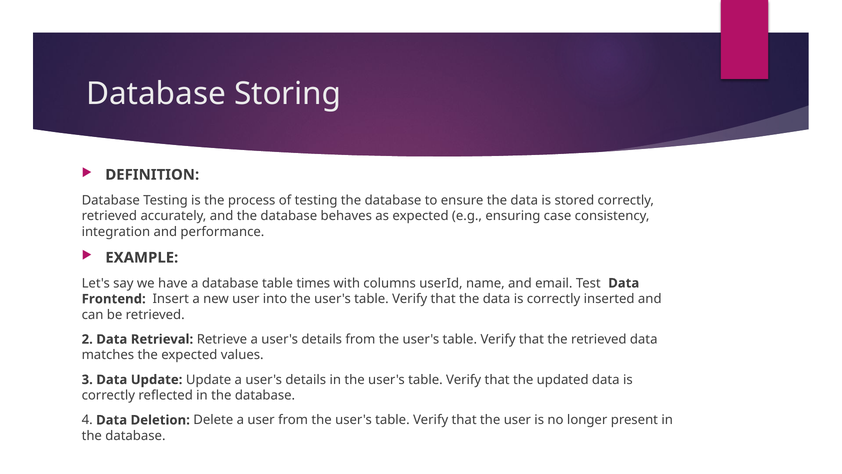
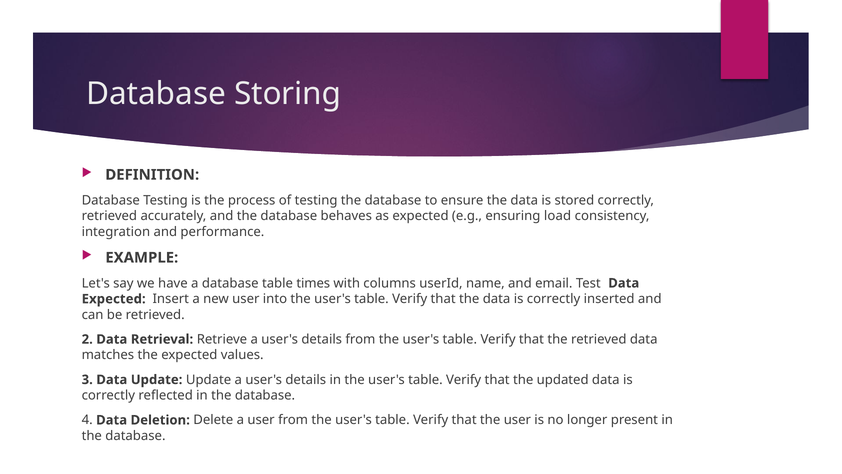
case: case -> load
Frontend at (114, 299): Frontend -> Expected
